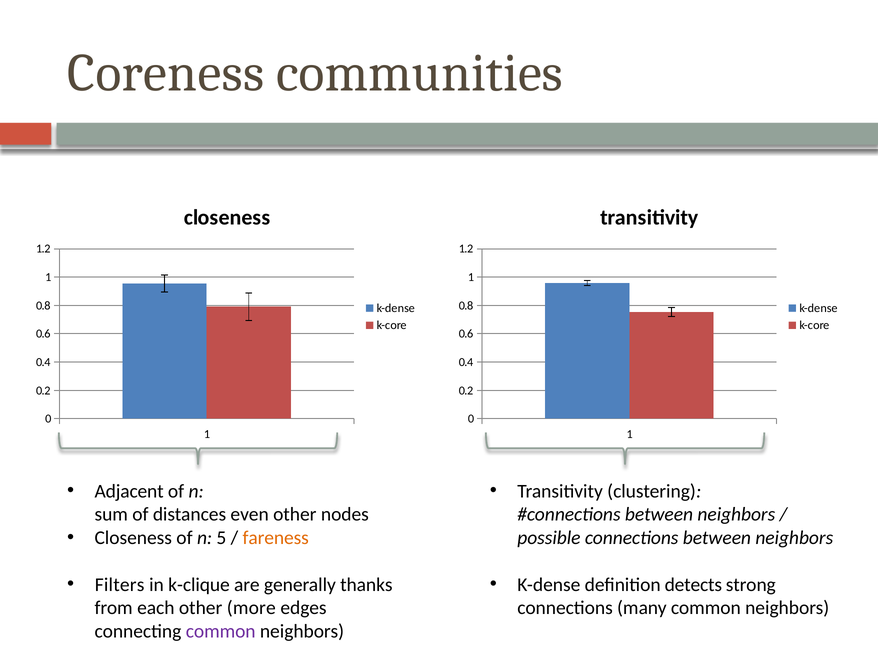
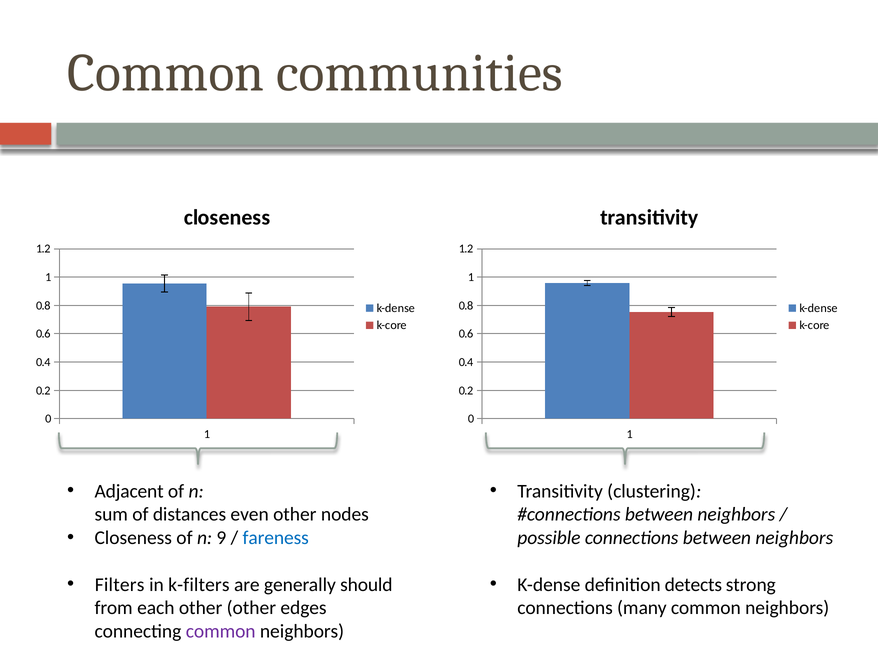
Coreness at (166, 73): Coreness -> Common
5: 5 -> 9
fareness colour: orange -> blue
k-clique: k-clique -> k-filters
thanks: thanks -> should
other more: more -> other
